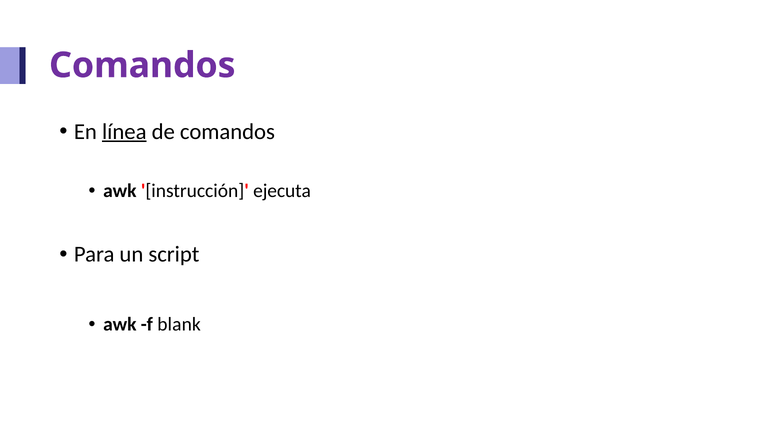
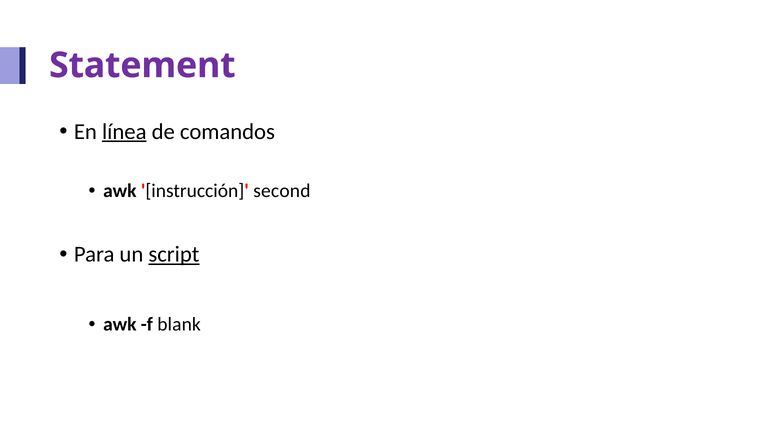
Comandos at (142, 65): Comandos -> Statement
ejecuta: ejecuta -> second
script underline: none -> present
